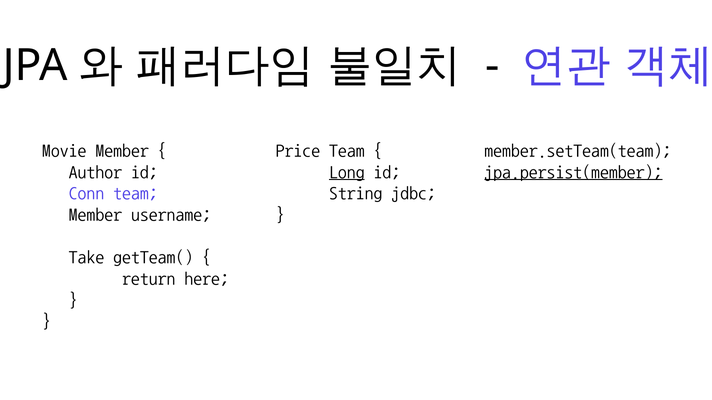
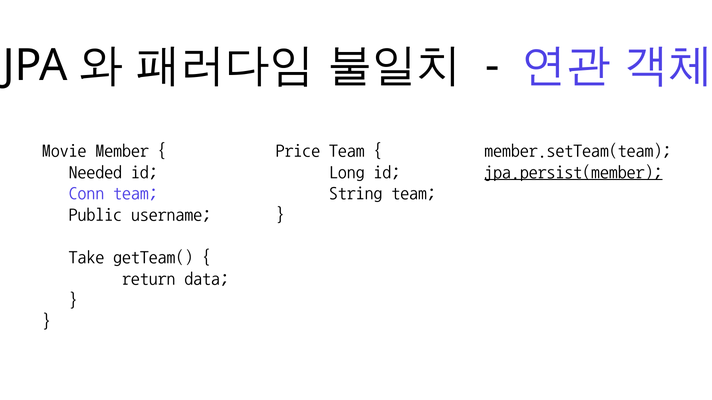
Author: Author -> Needed
Long underline: present -> none
String jdbc: jdbc -> team
Member at (95, 215): Member -> Public
here: here -> data
